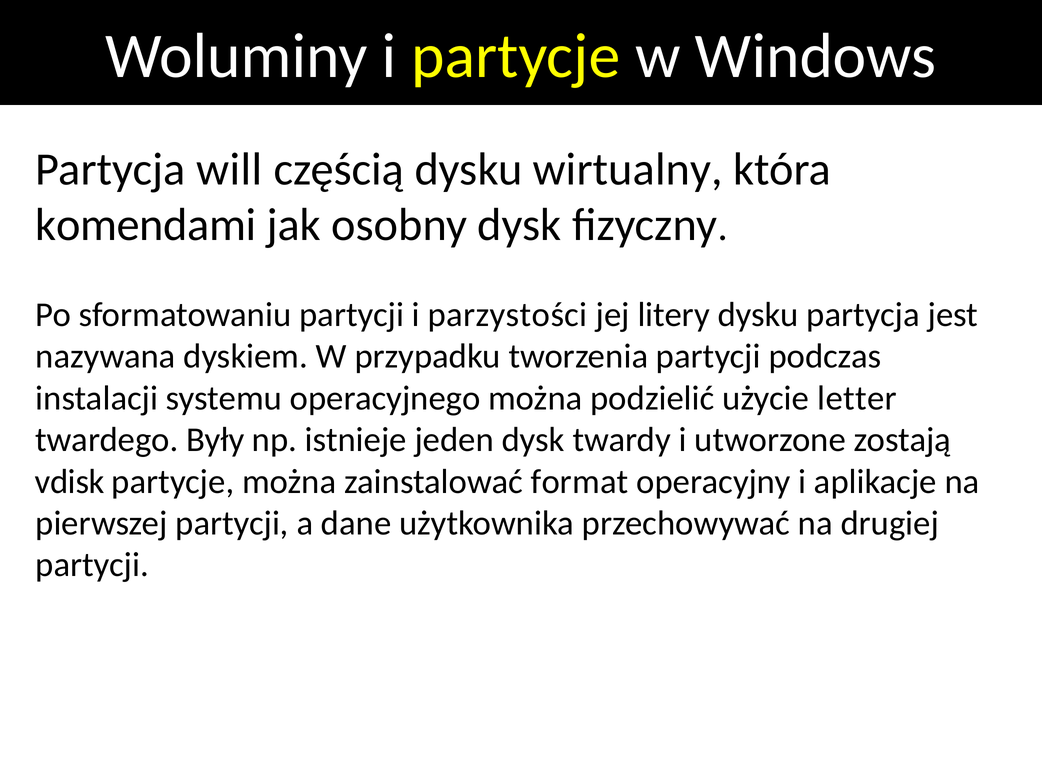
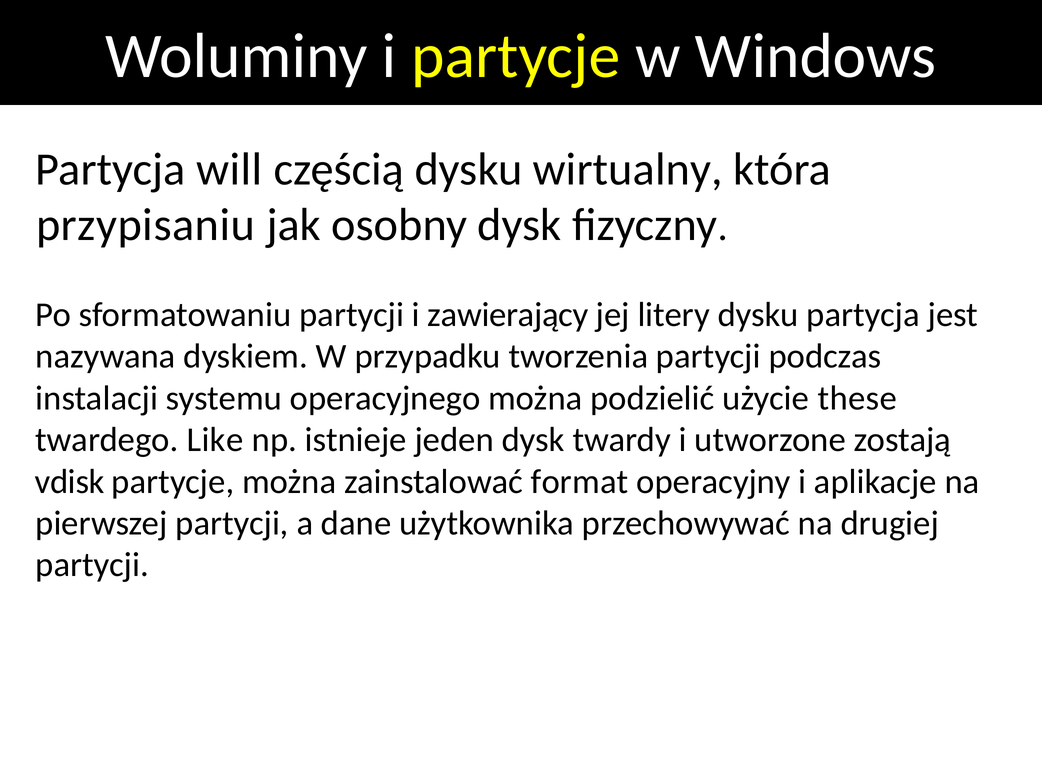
komendami: komendami -> przypisaniu
parzystości: parzystości -> zawierający
letter: letter -> these
Były: Były -> Like
